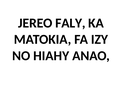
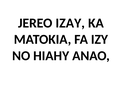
FALY: FALY -> IZAY
